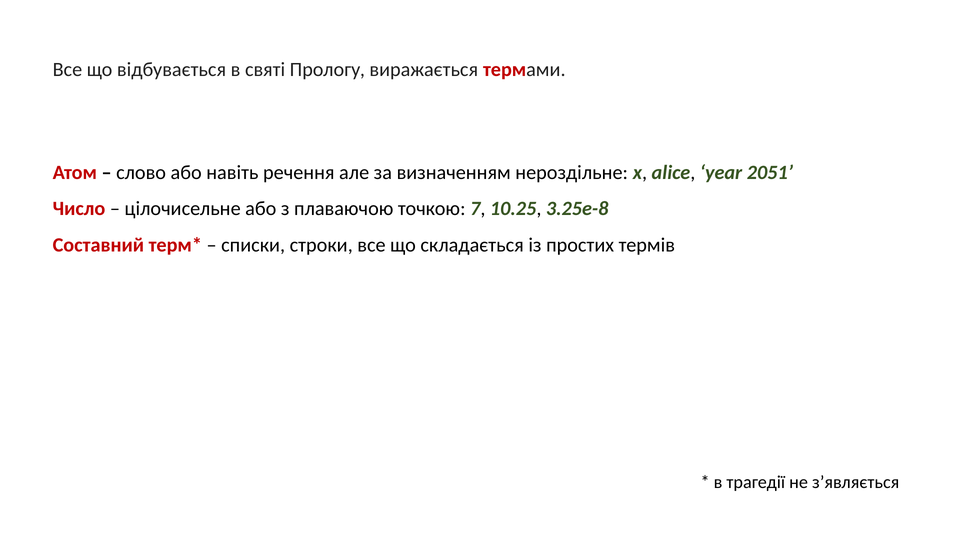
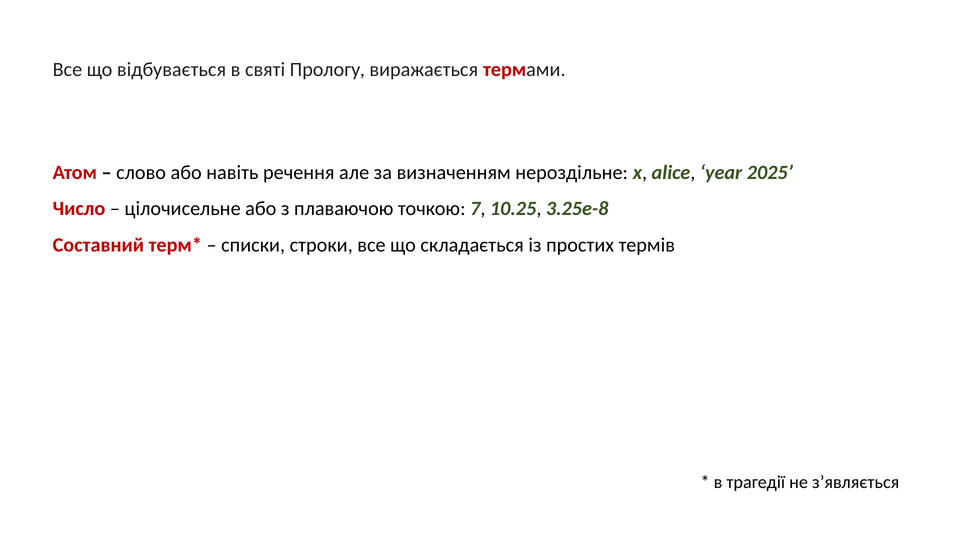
2051: 2051 -> 2025
